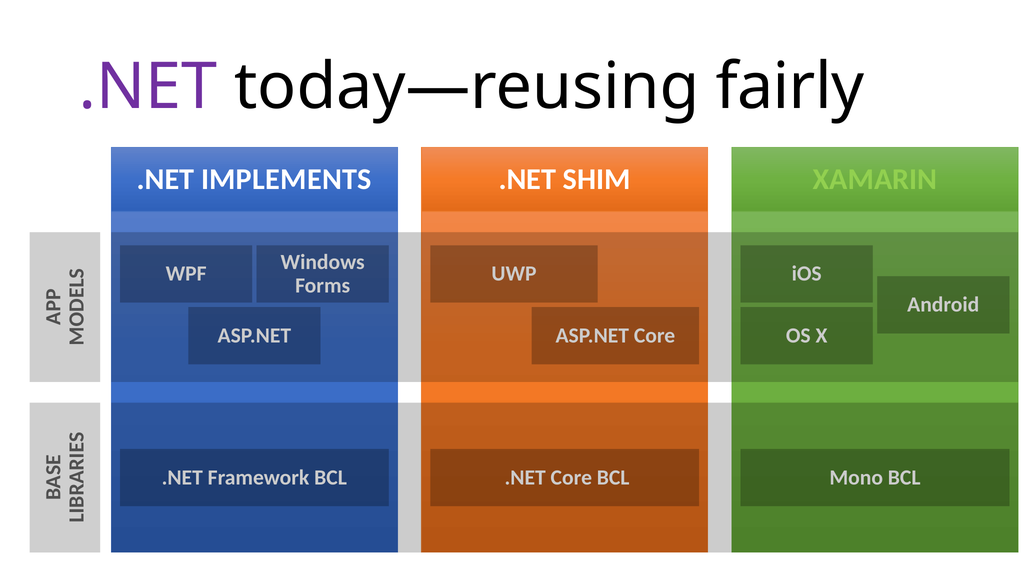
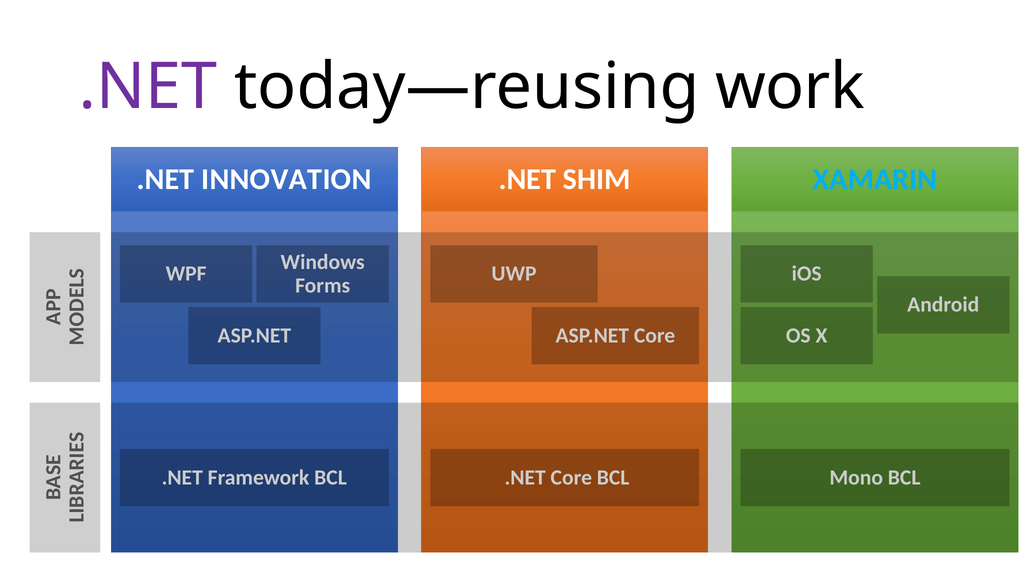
fairly: fairly -> work
IMPLEMENTS: IMPLEMENTS -> INNOVATION
XAMARIN colour: light green -> light blue
